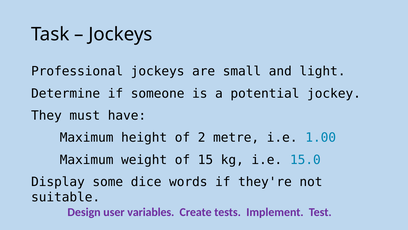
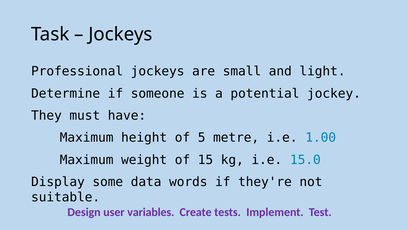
2: 2 -> 5
dice: dice -> data
